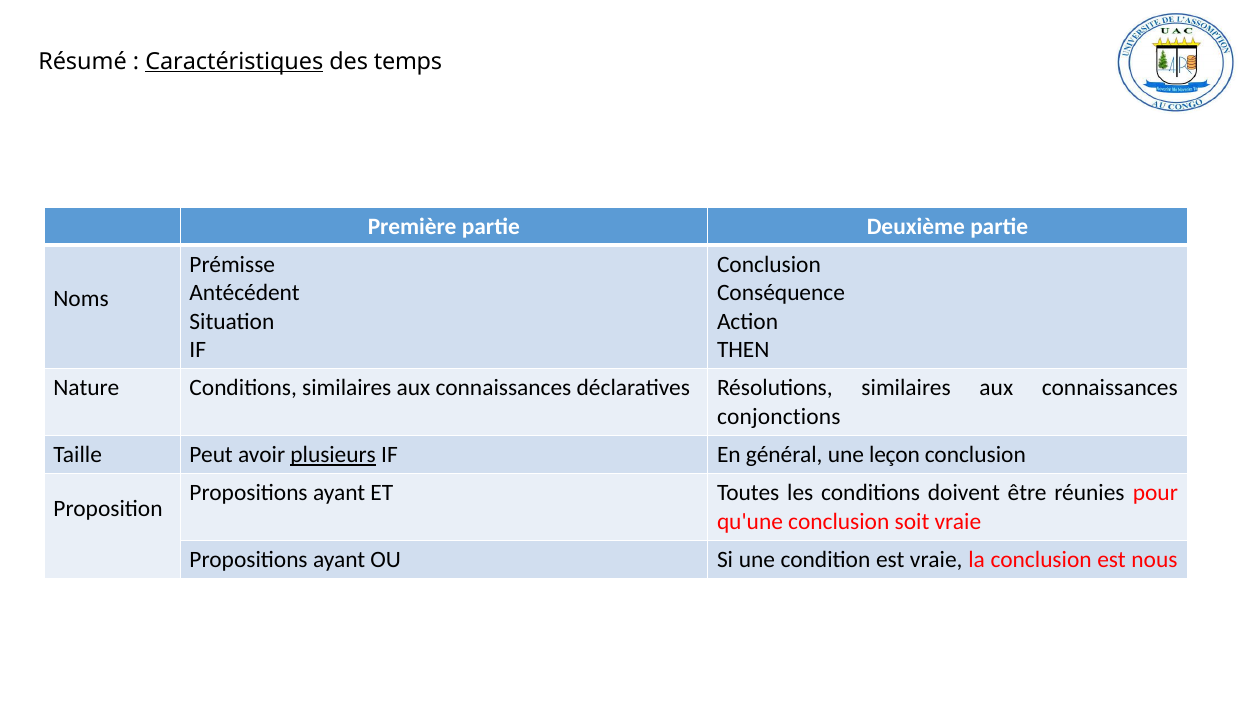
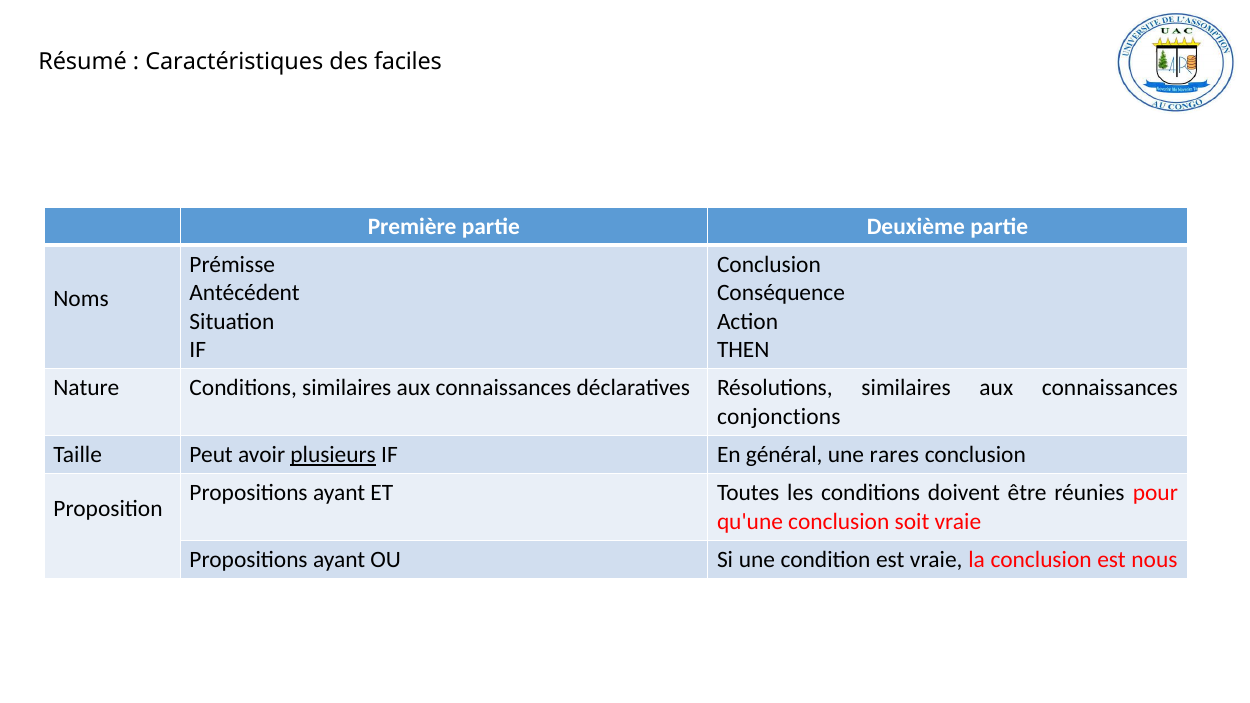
Caractéristiques underline: present -> none
temps: temps -> faciles
leçon: leçon -> rares
